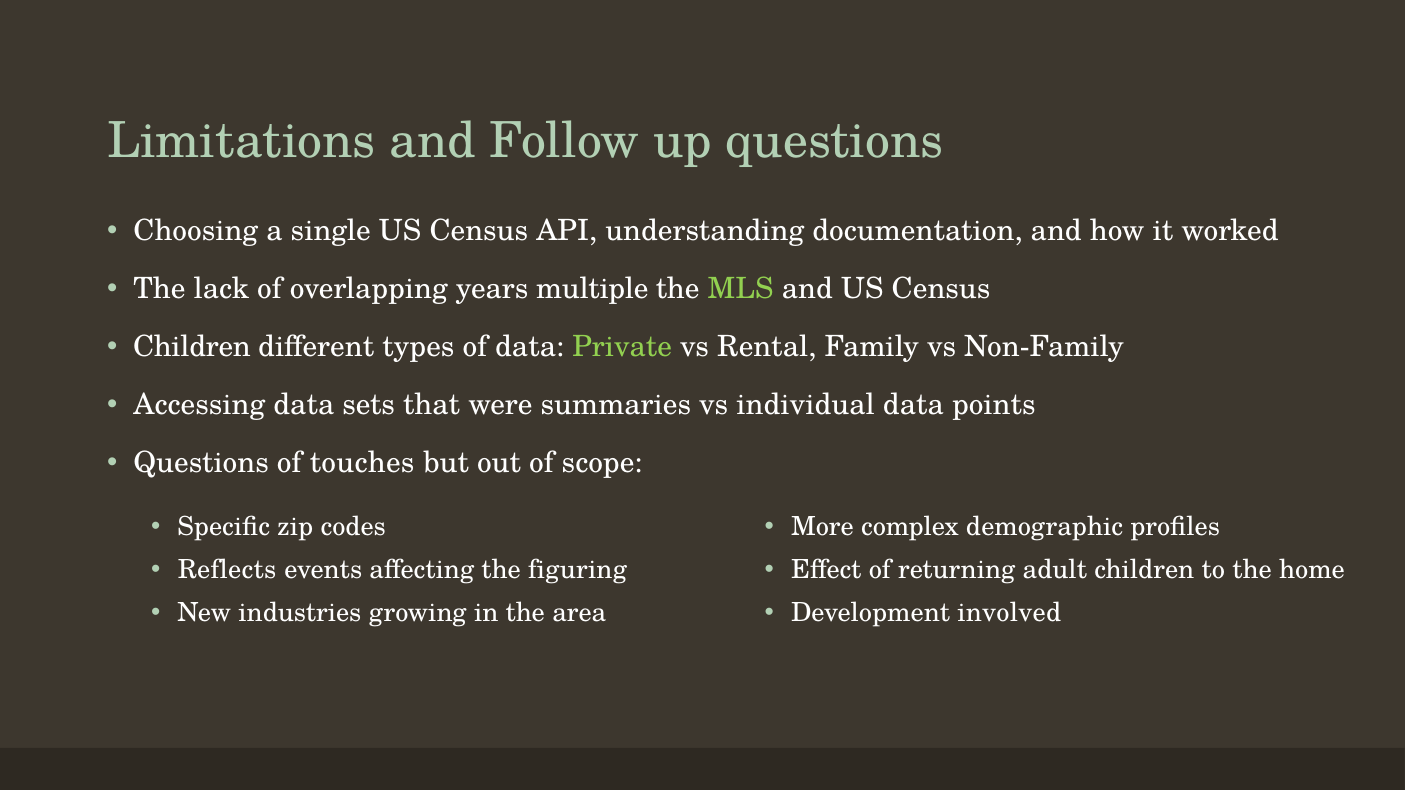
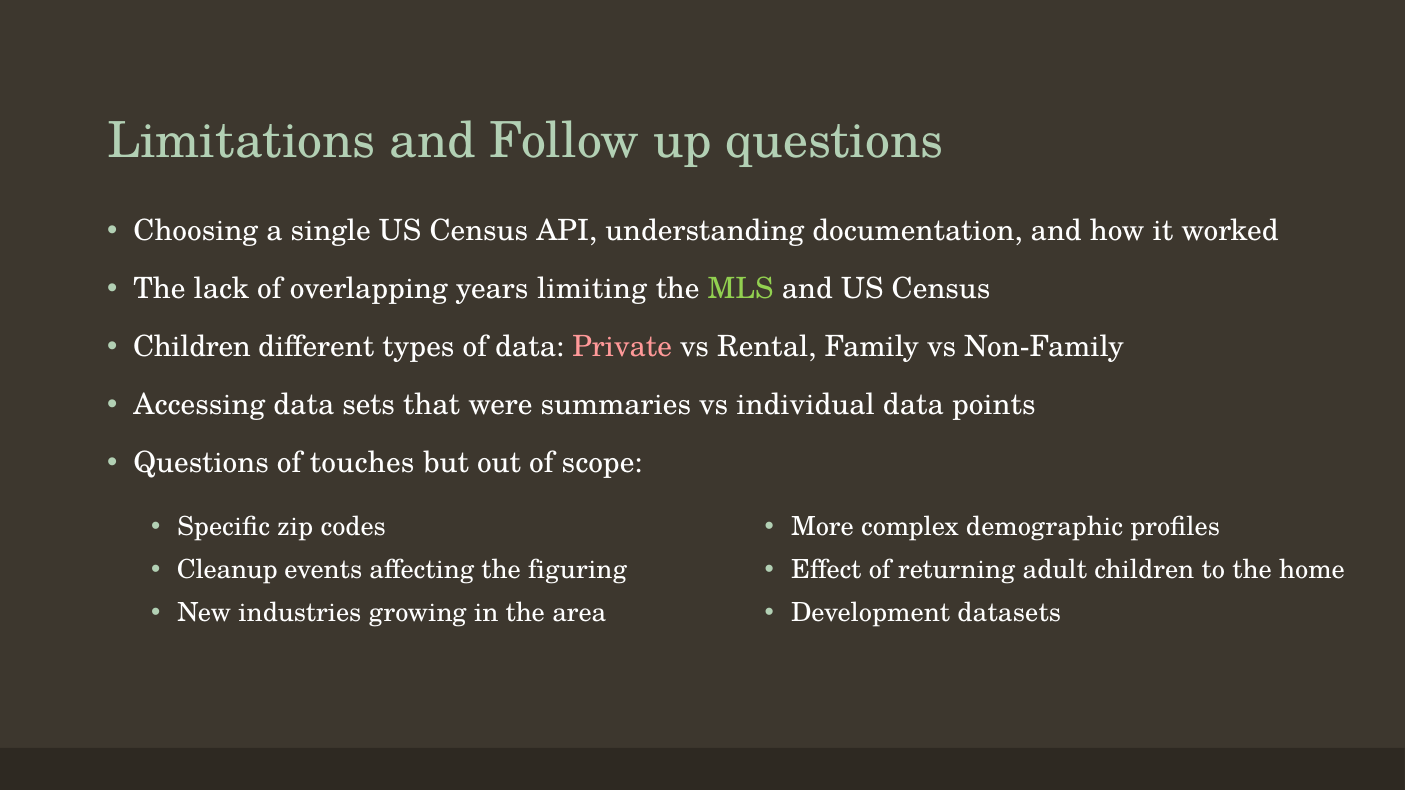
multiple: multiple -> limiting
Private colour: light green -> pink
Reflects: Reflects -> Cleanup
involved: involved -> datasets
